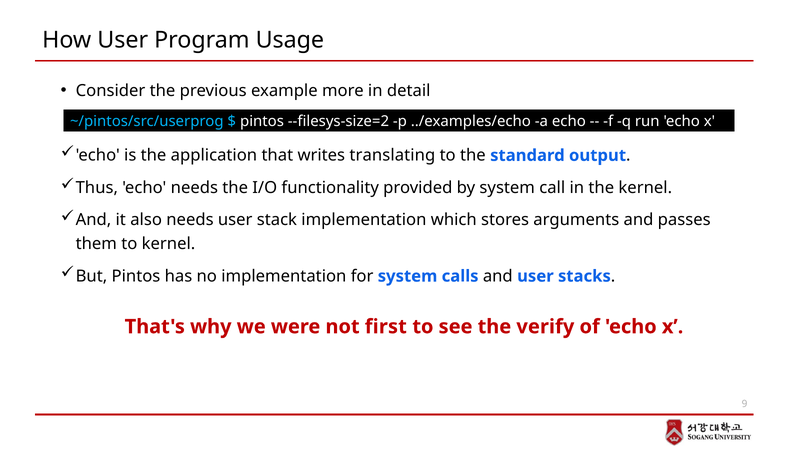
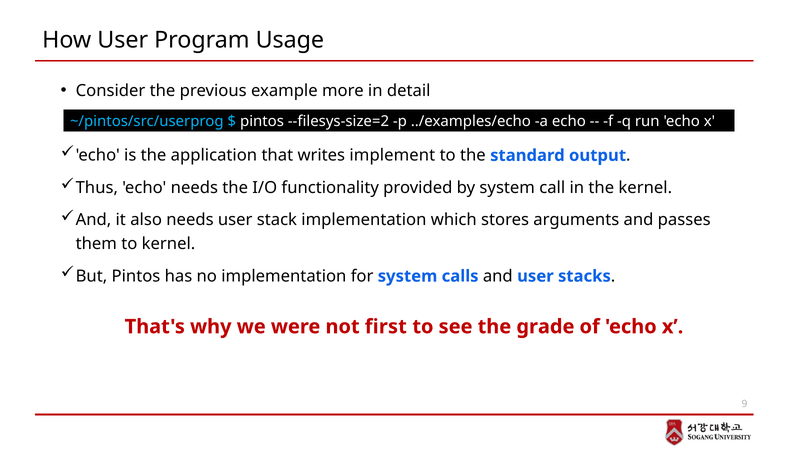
translating: translating -> implement
verify: verify -> grade
